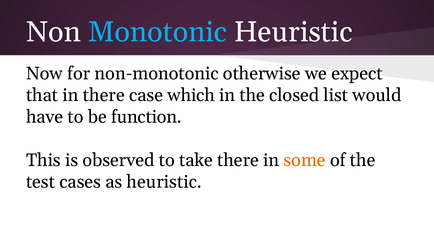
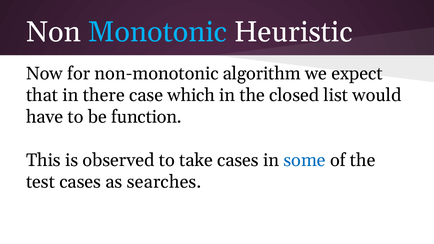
otherwise: otherwise -> algorithm
take there: there -> cases
some colour: orange -> blue
as heuristic: heuristic -> searches
